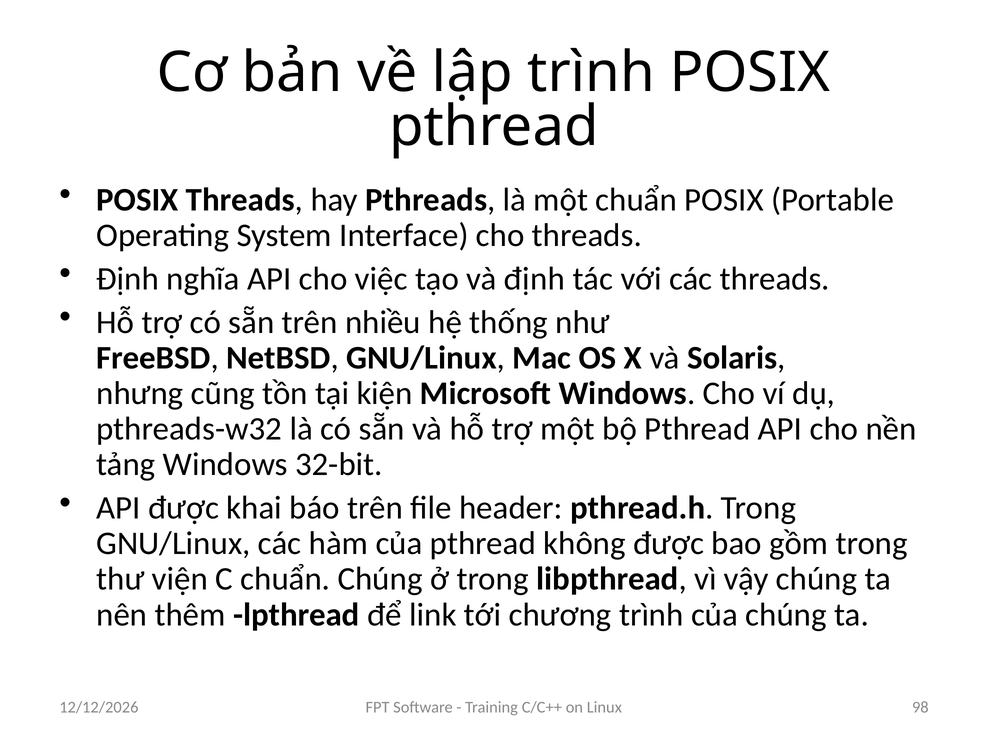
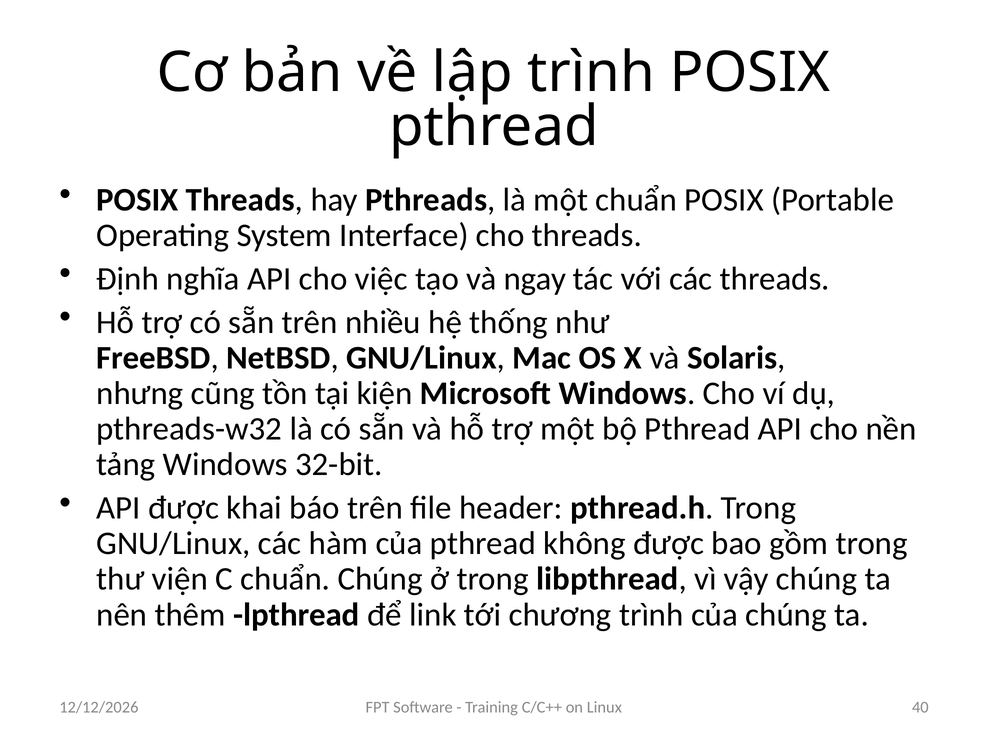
và định: định -> ngay
98: 98 -> 40
